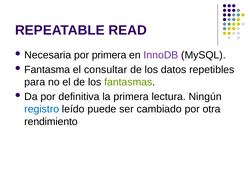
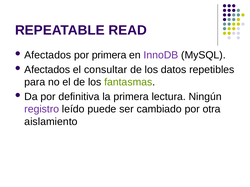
Necesaria at (48, 55): Necesaria -> Afectados
Fantasma at (47, 70): Fantasma -> Afectados
registro colour: blue -> purple
rendimiento: rendimiento -> aislamiento
